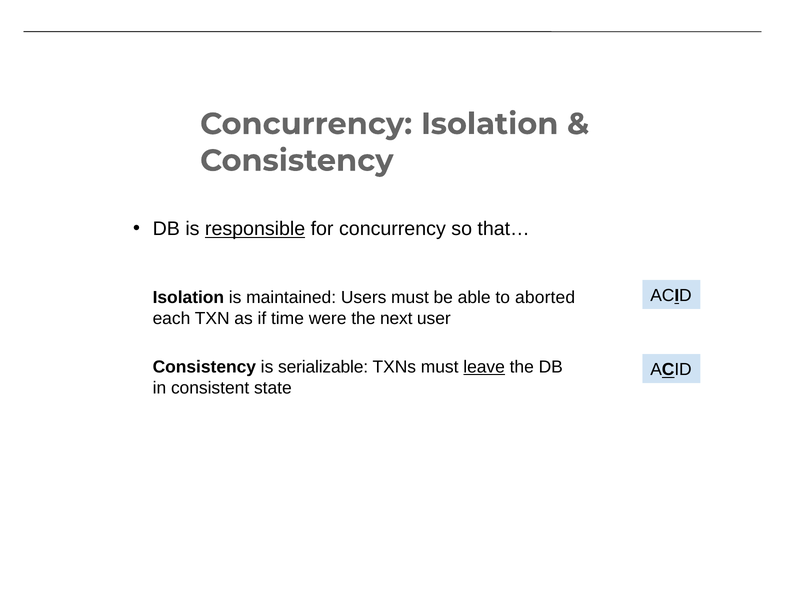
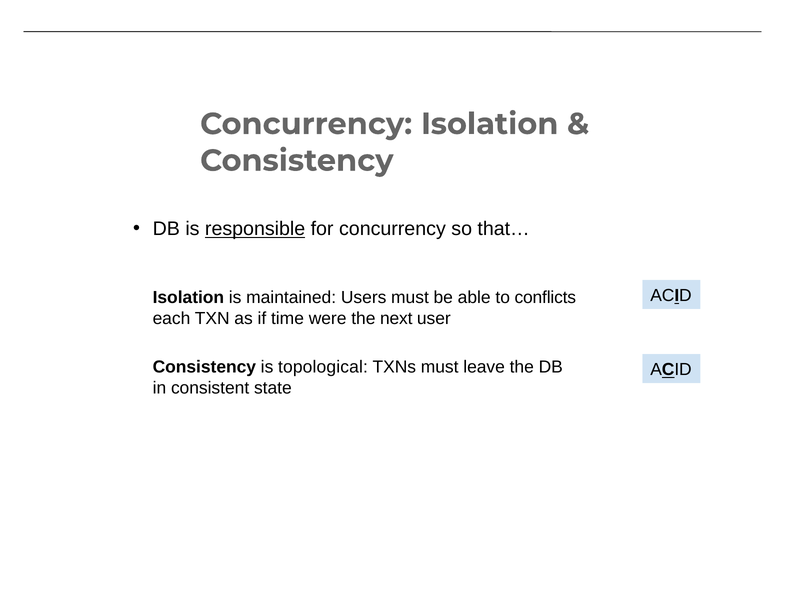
aborted: aborted -> conflicts
serializable: serializable -> topological
leave underline: present -> none
